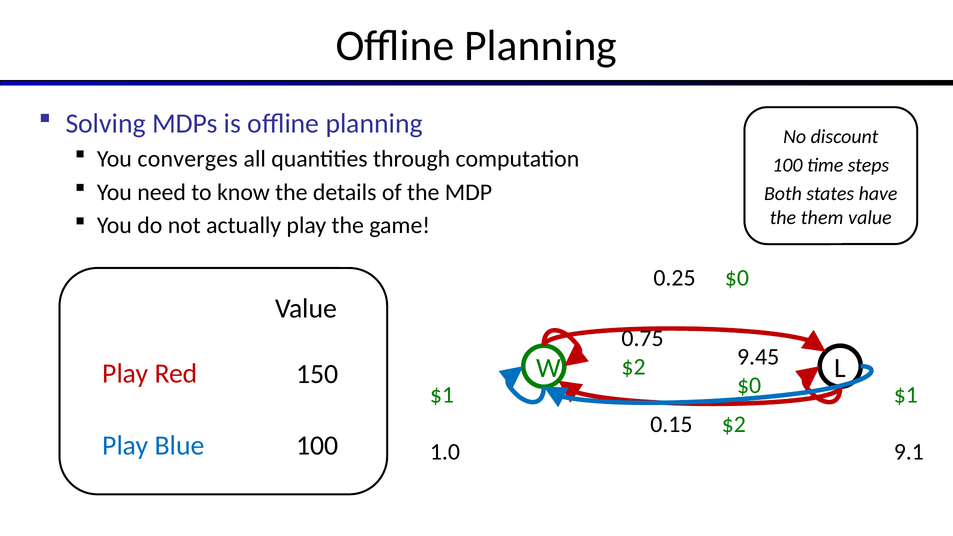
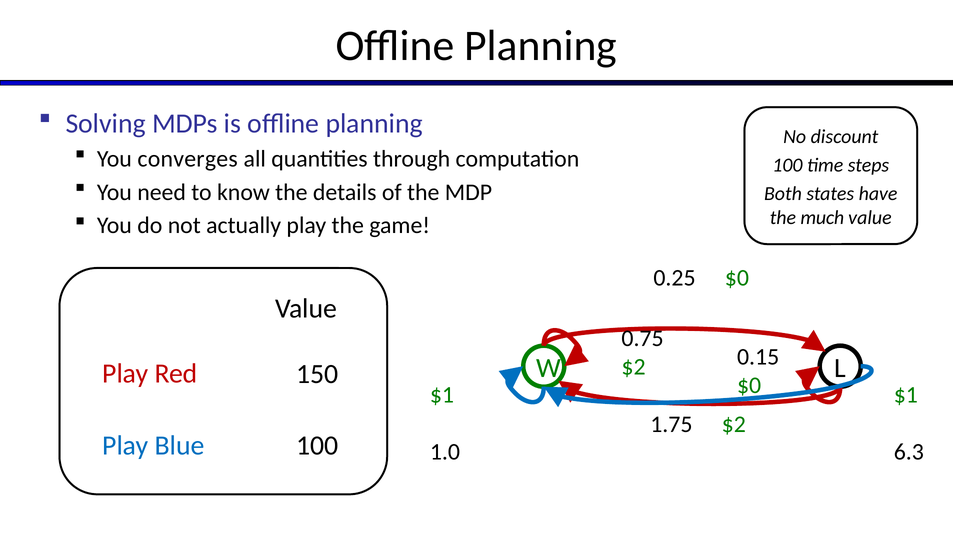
them: them -> much
9.45: 9.45 -> 0.15
0.15: 0.15 -> 1.75
9.1: 9.1 -> 6.3
